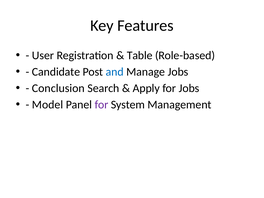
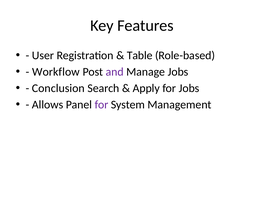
Candidate: Candidate -> Workflow
and colour: blue -> purple
Model: Model -> Allows
